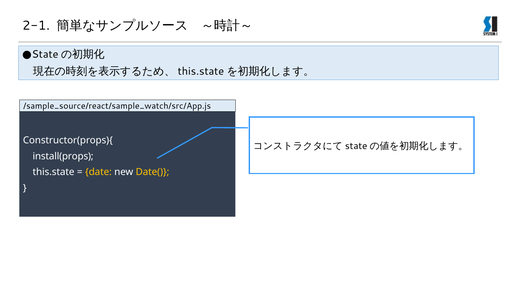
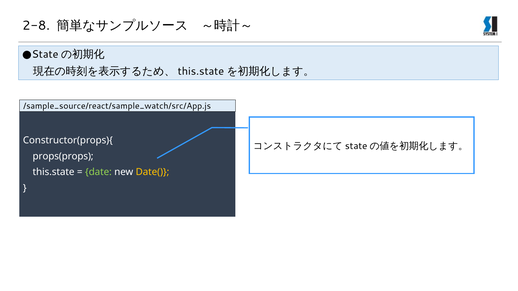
2-1: 2-1 -> 2-8
install(props: install(props -> props(props
date colour: yellow -> light green
